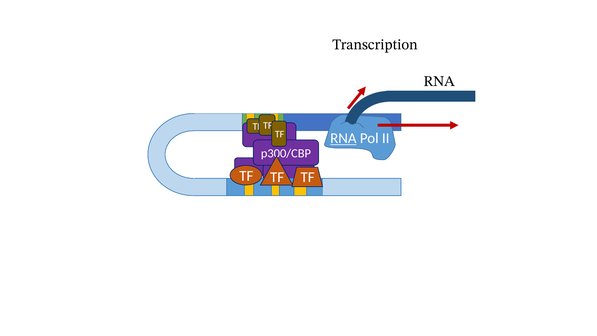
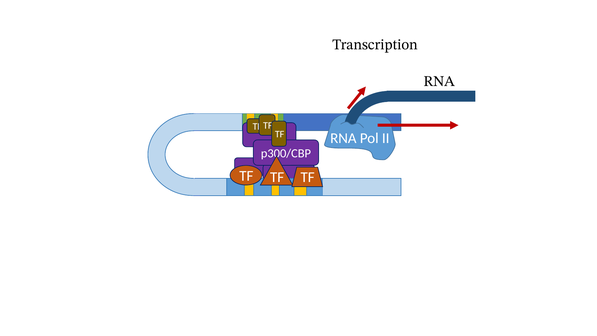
RNA at (343, 138) underline: present -> none
